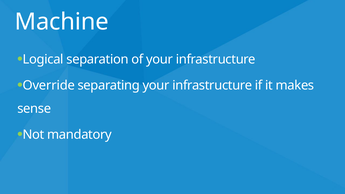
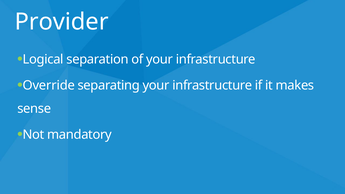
Machine: Machine -> Provider
